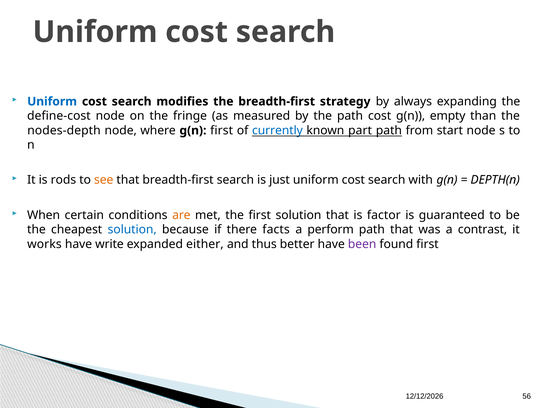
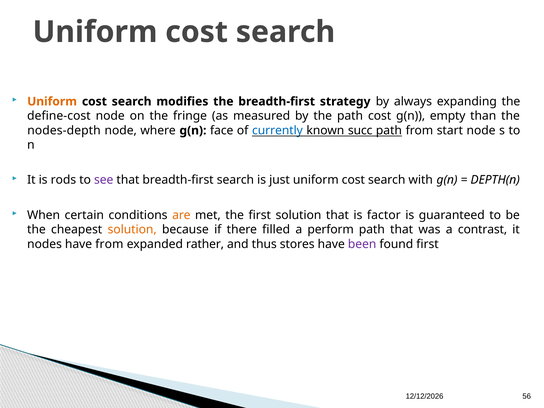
Uniform at (52, 101) colour: blue -> orange
g(n first: first -> face
part: part -> succ
see colour: orange -> purple
solution at (132, 230) colour: blue -> orange
facts: facts -> filled
works: works -> nodes
have write: write -> from
either: either -> rather
better: better -> stores
